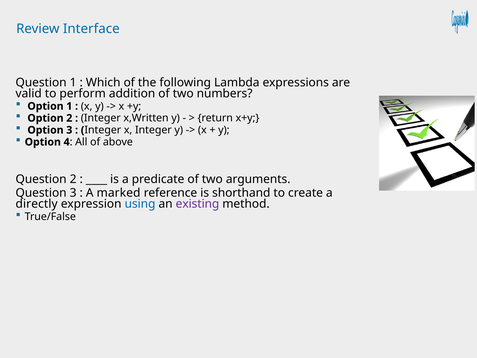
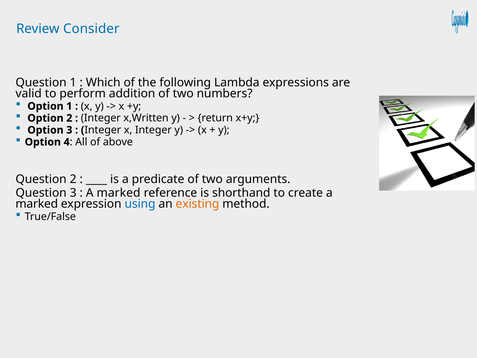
Interface: Interface -> Consider
directly at (37, 204): directly -> marked
existing colour: purple -> orange
